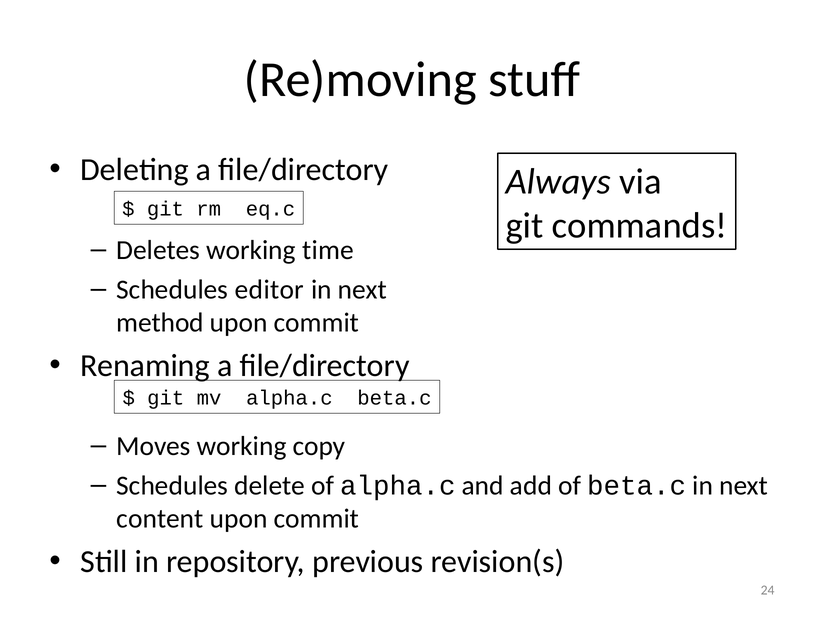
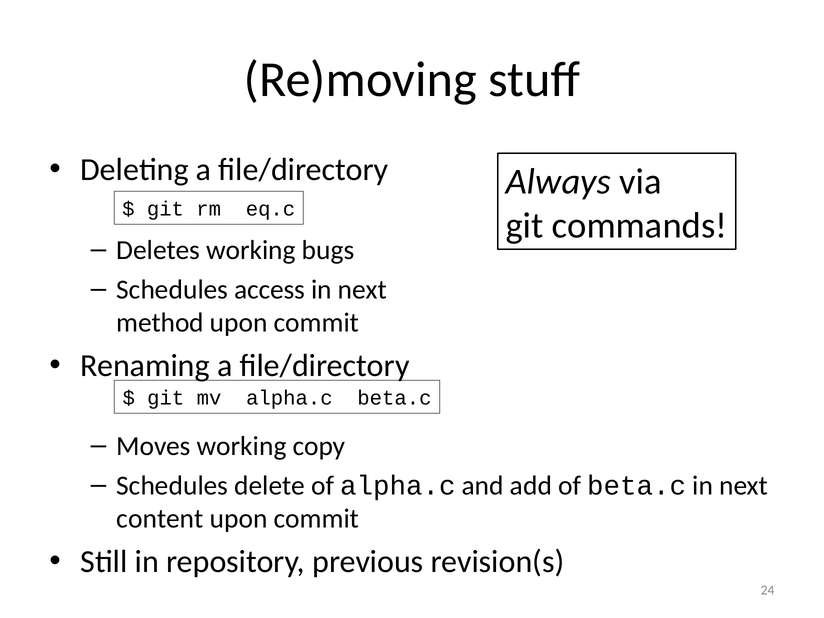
time: time -> bugs
editor: editor -> access
